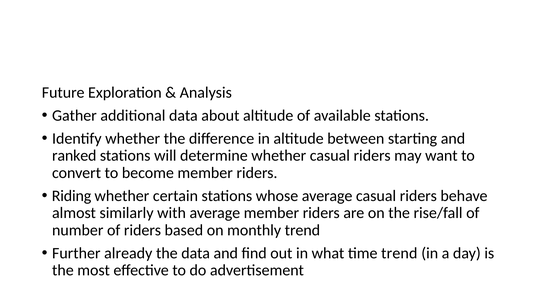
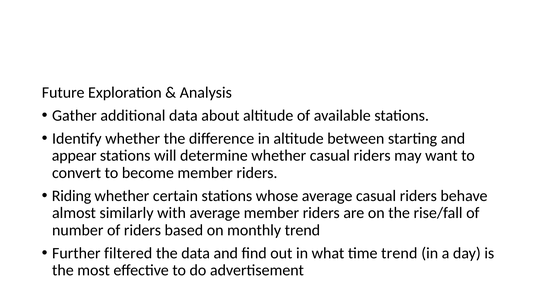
ranked: ranked -> appear
already: already -> filtered
